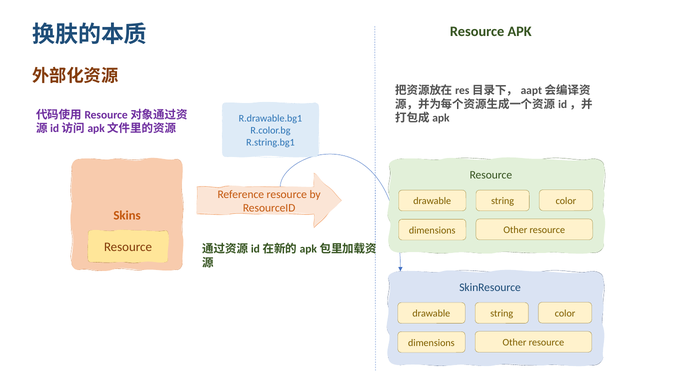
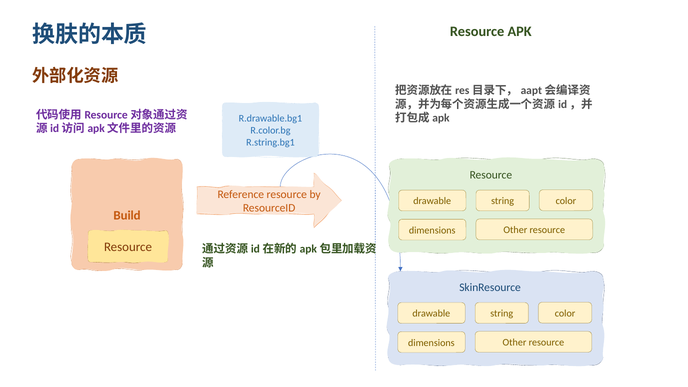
Skins: Skins -> Build
